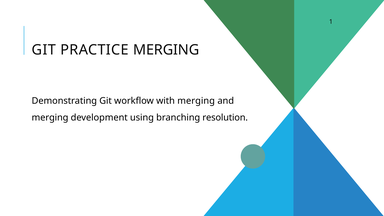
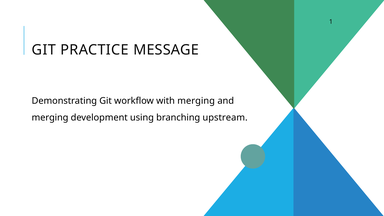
PRACTICE MERGING: MERGING -> MESSAGE
resolution: resolution -> upstream
